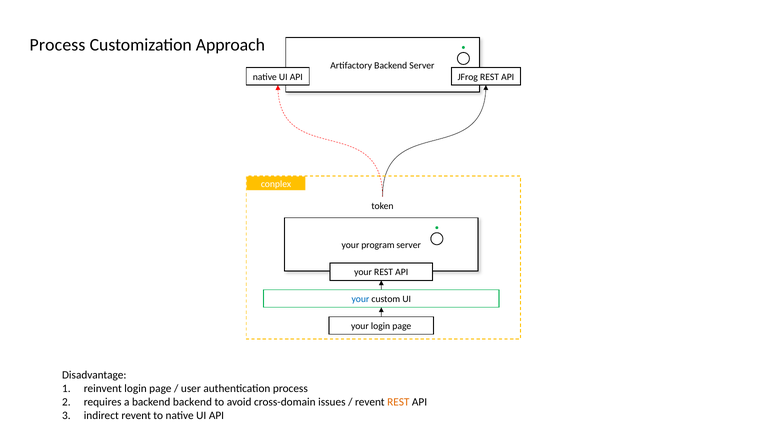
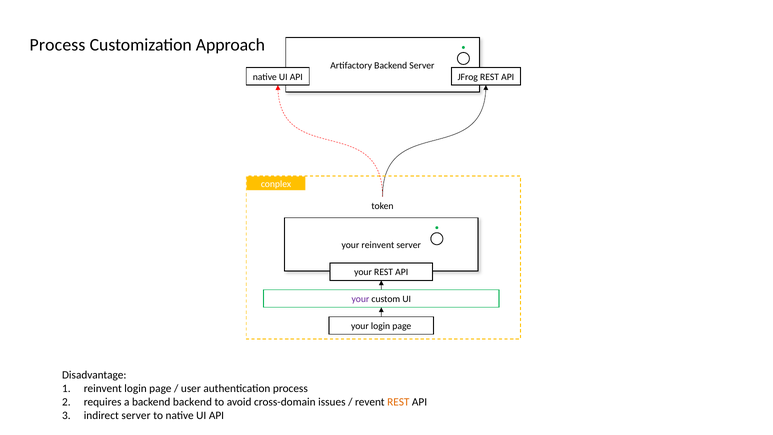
your program: program -> reinvent
your at (360, 299) colour: blue -> purple
indirect revent: revent -> server
